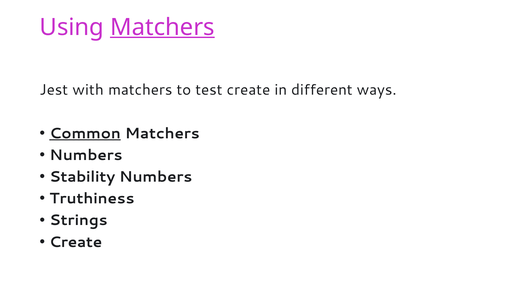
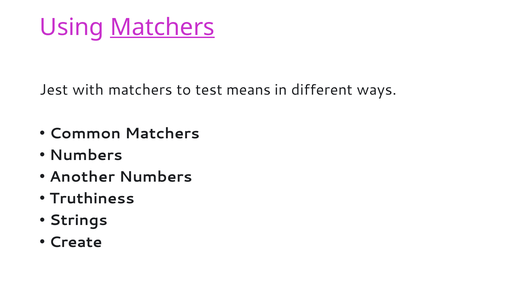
test create: create -> means
Common underline: present -> none
Stability: Stability -> Another
